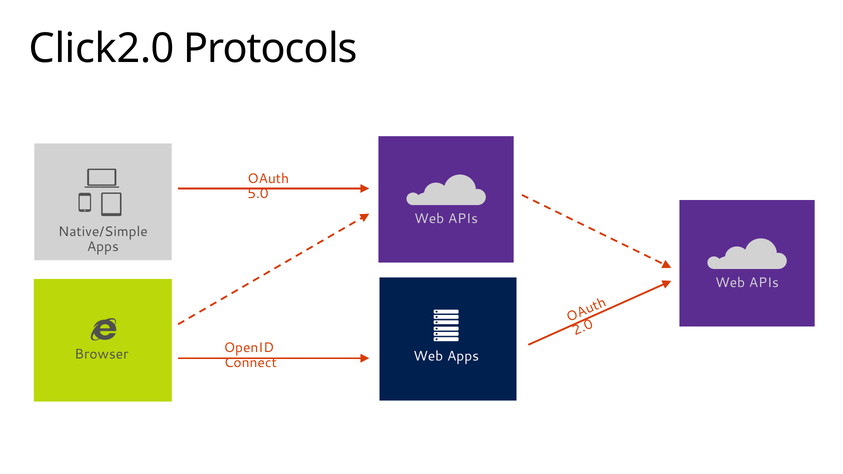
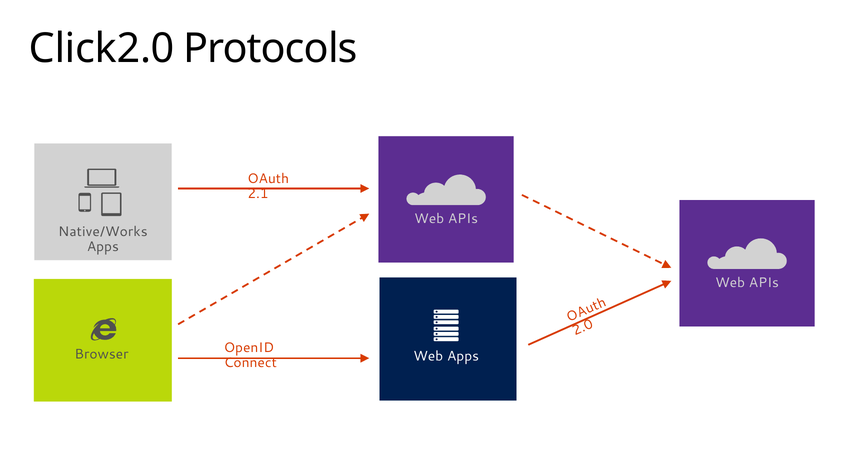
5.0: 5.0 -> 2.1
Native/Simple: Native/Simple -> Native/Works
